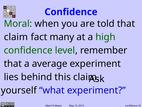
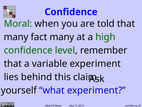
claim at (16, 37): claim -> many
average: average -> variable
